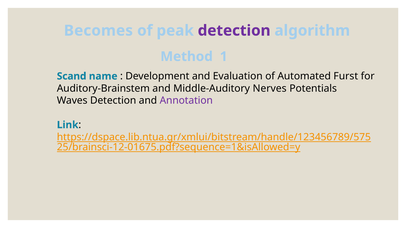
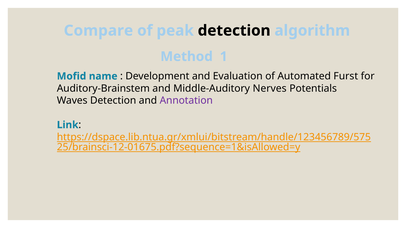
Becomes: Becomes -> Compare
detection at (234, 31) colour: purple -> black
Scand: Scand -> Mofid
